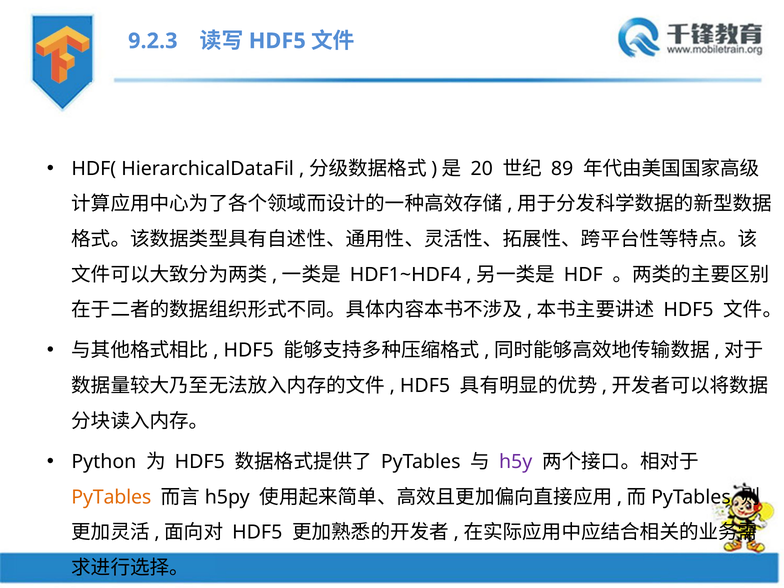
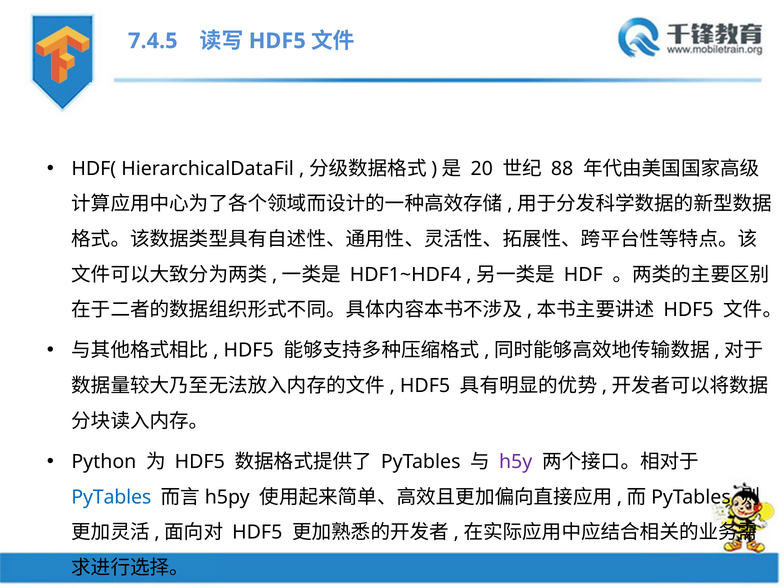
9.2.3: 9.2.3 -> 7.4.5
89: 89 -> 88
PyTables at (111, 497) colour: orange -> blue
